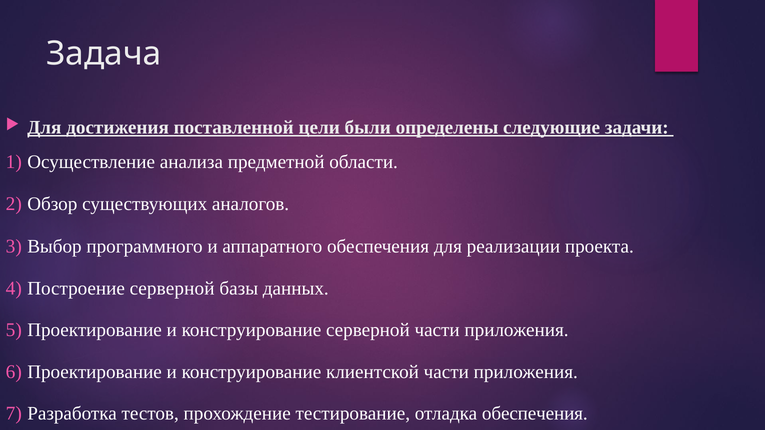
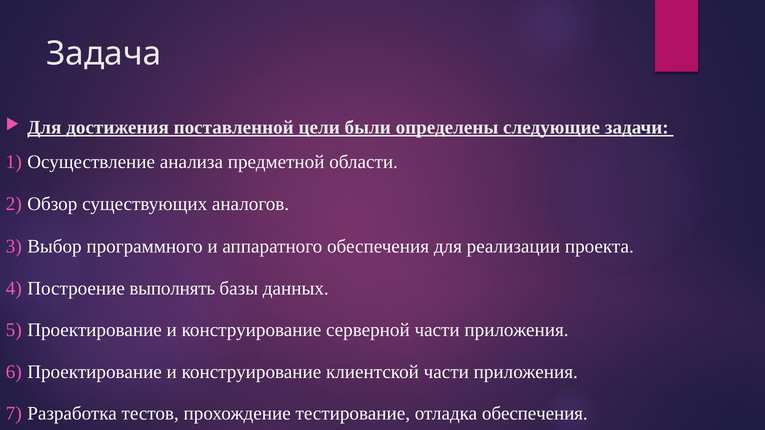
Построение серверной: серверной -> выполнять
